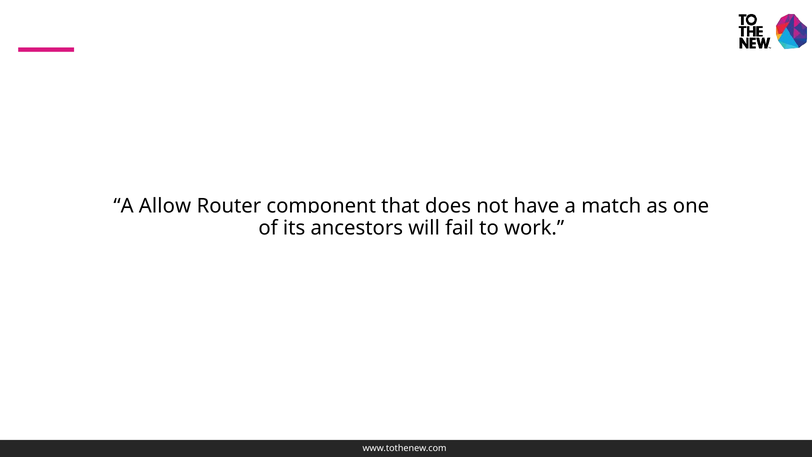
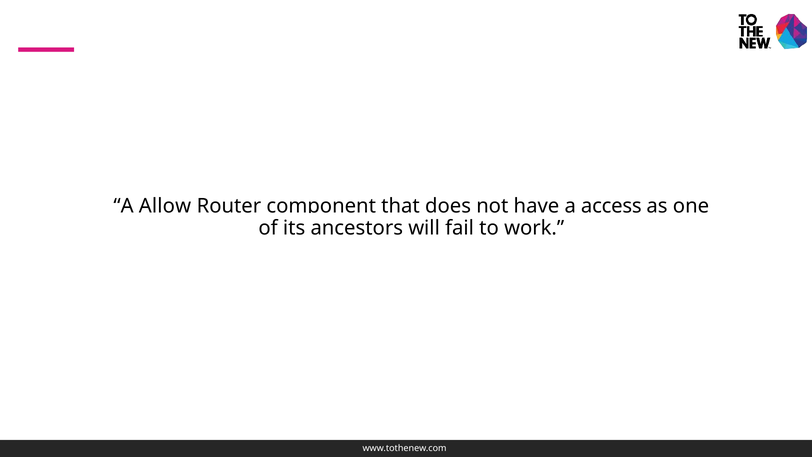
match: match -> access
